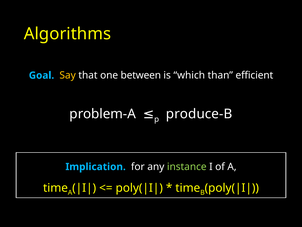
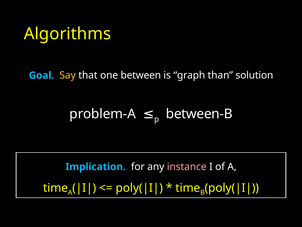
which: which -> graph
efficient: efficient -> solution
produce-B: produce-B -> between-B
instance colour: light green -> pink
